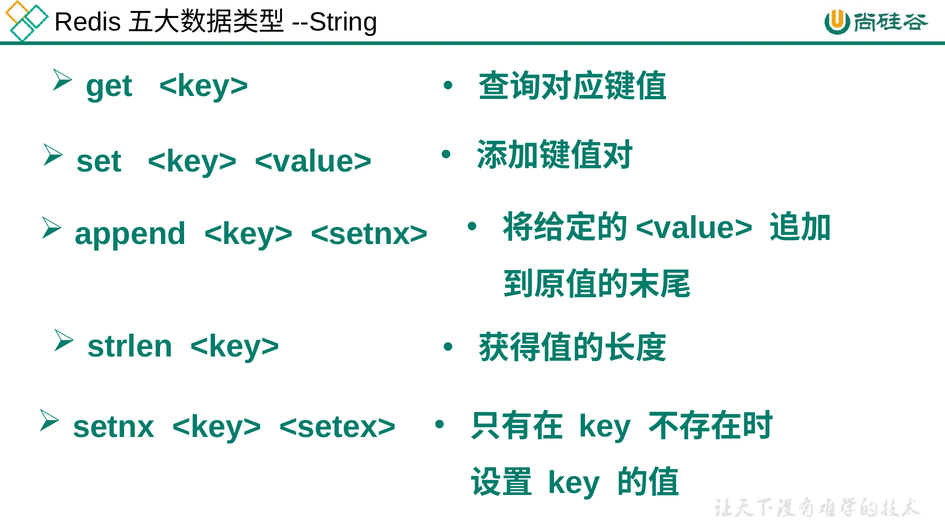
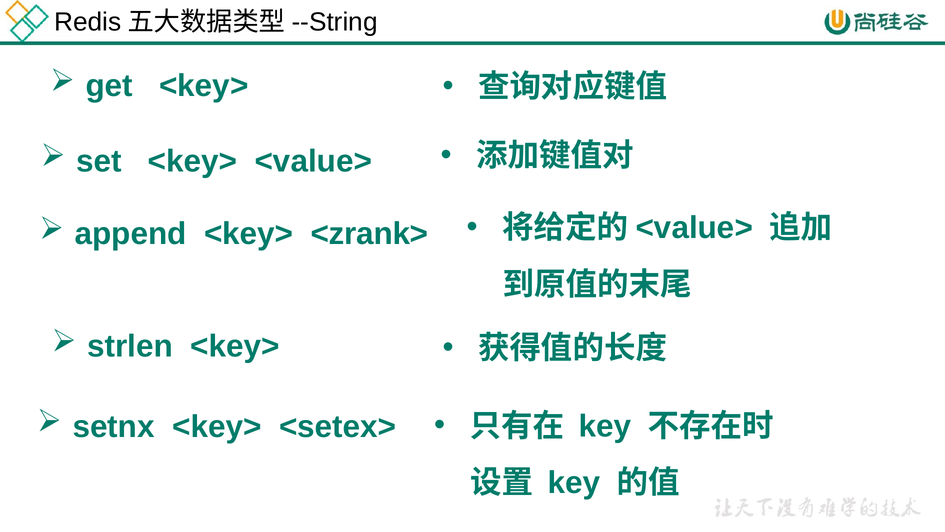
<setnx>: <setnx> -> <zrank>
